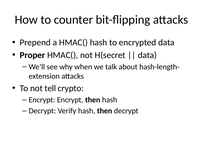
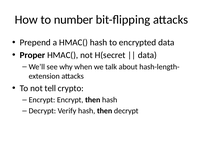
counter: counter -> number
